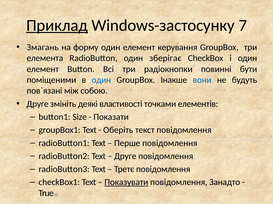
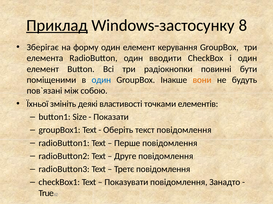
7: 7 -> 8
Змагань: Змагань -> Зберігає
зберігає: зберігає -> вводити
вони colour: blue -> orange
Друге at (38, 104): Друге -> Їхньої
Показувати underline: present -> none
